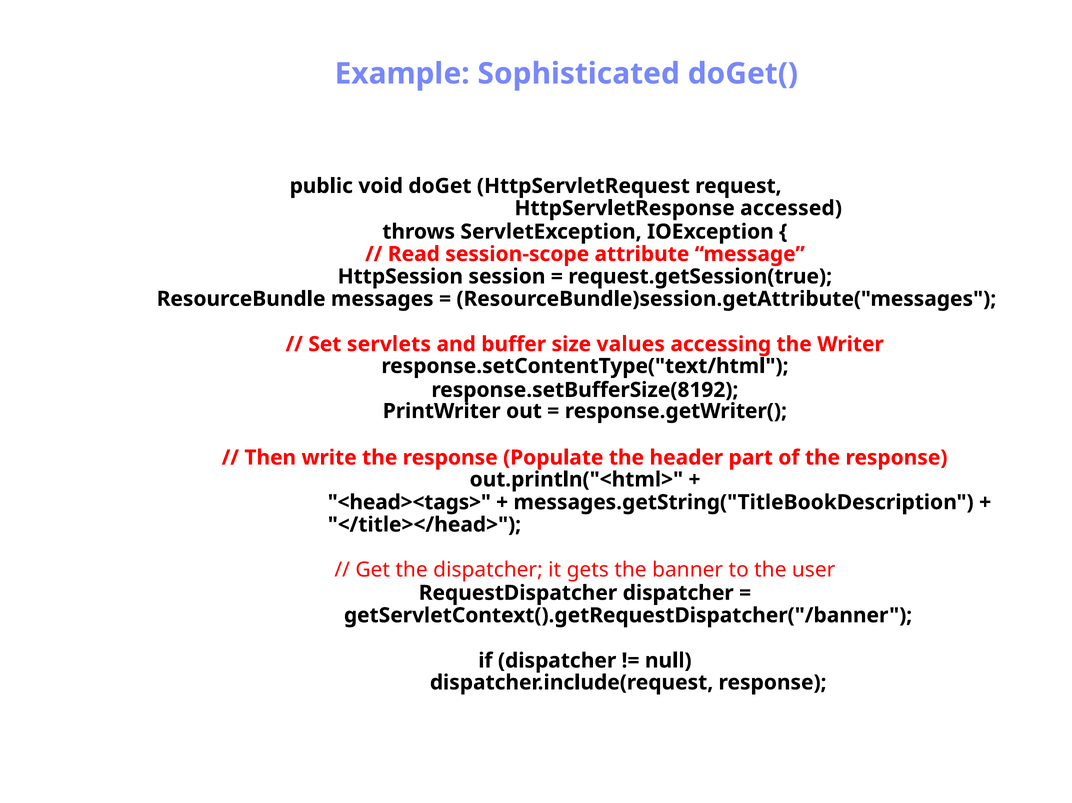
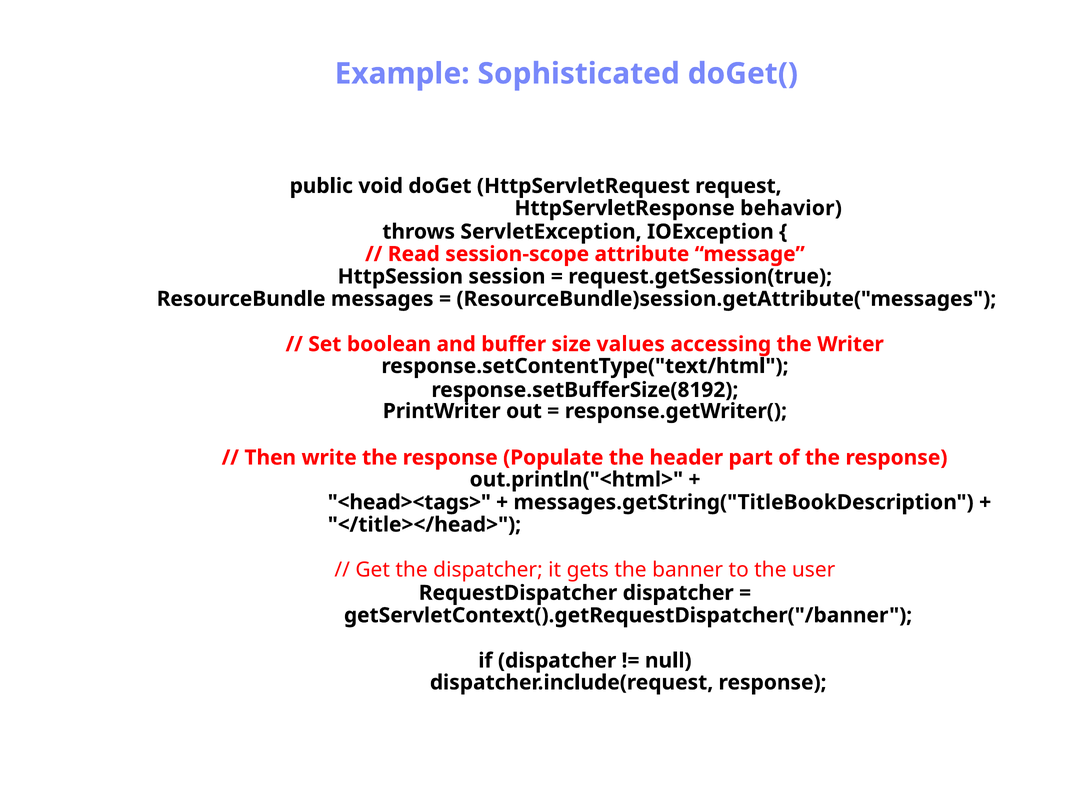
accessed: accessed -> behavior
servlets: servlets -> boolean
